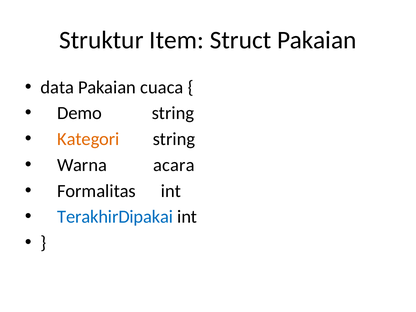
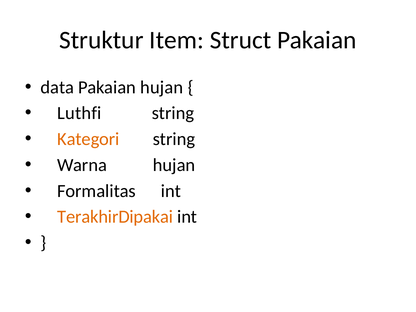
Pakaian cuaca: cuaca -> hujan
Demo: Demo -> Luthfi
Warna acara: acara -> hujan
TerakhirDipakai colour: blue -> orange
